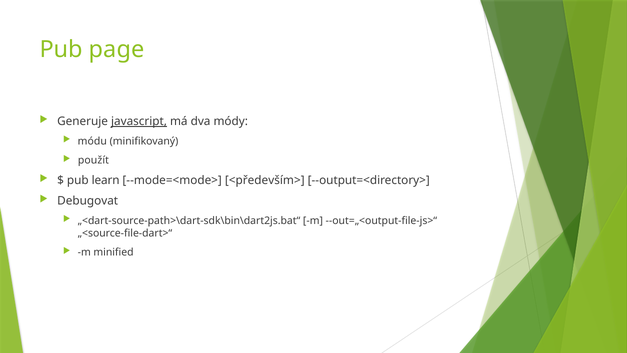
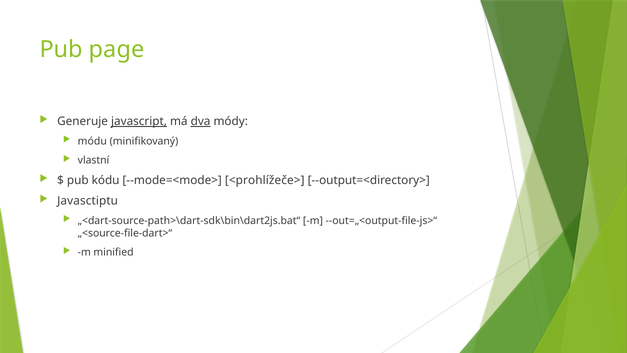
dva underline: none -> present
použít: použít -> vlastní
learn: learn -> kódu
<především>: <především> -> <prohlížeče>
Debugovat: Debugovat -> Javasctiptu
